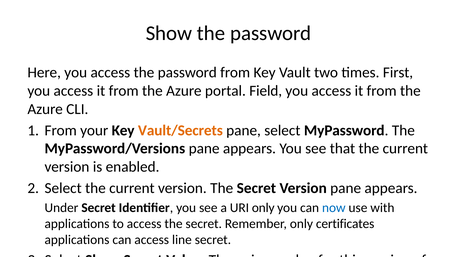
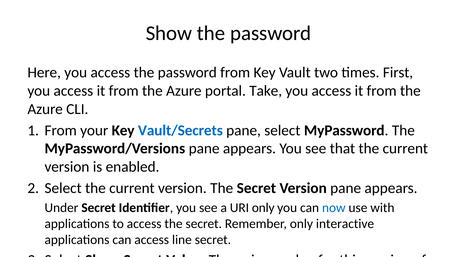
Field: Field -> Take
Vault/Secrets colour: orange -> blue
certificates: certificates -> interactive
